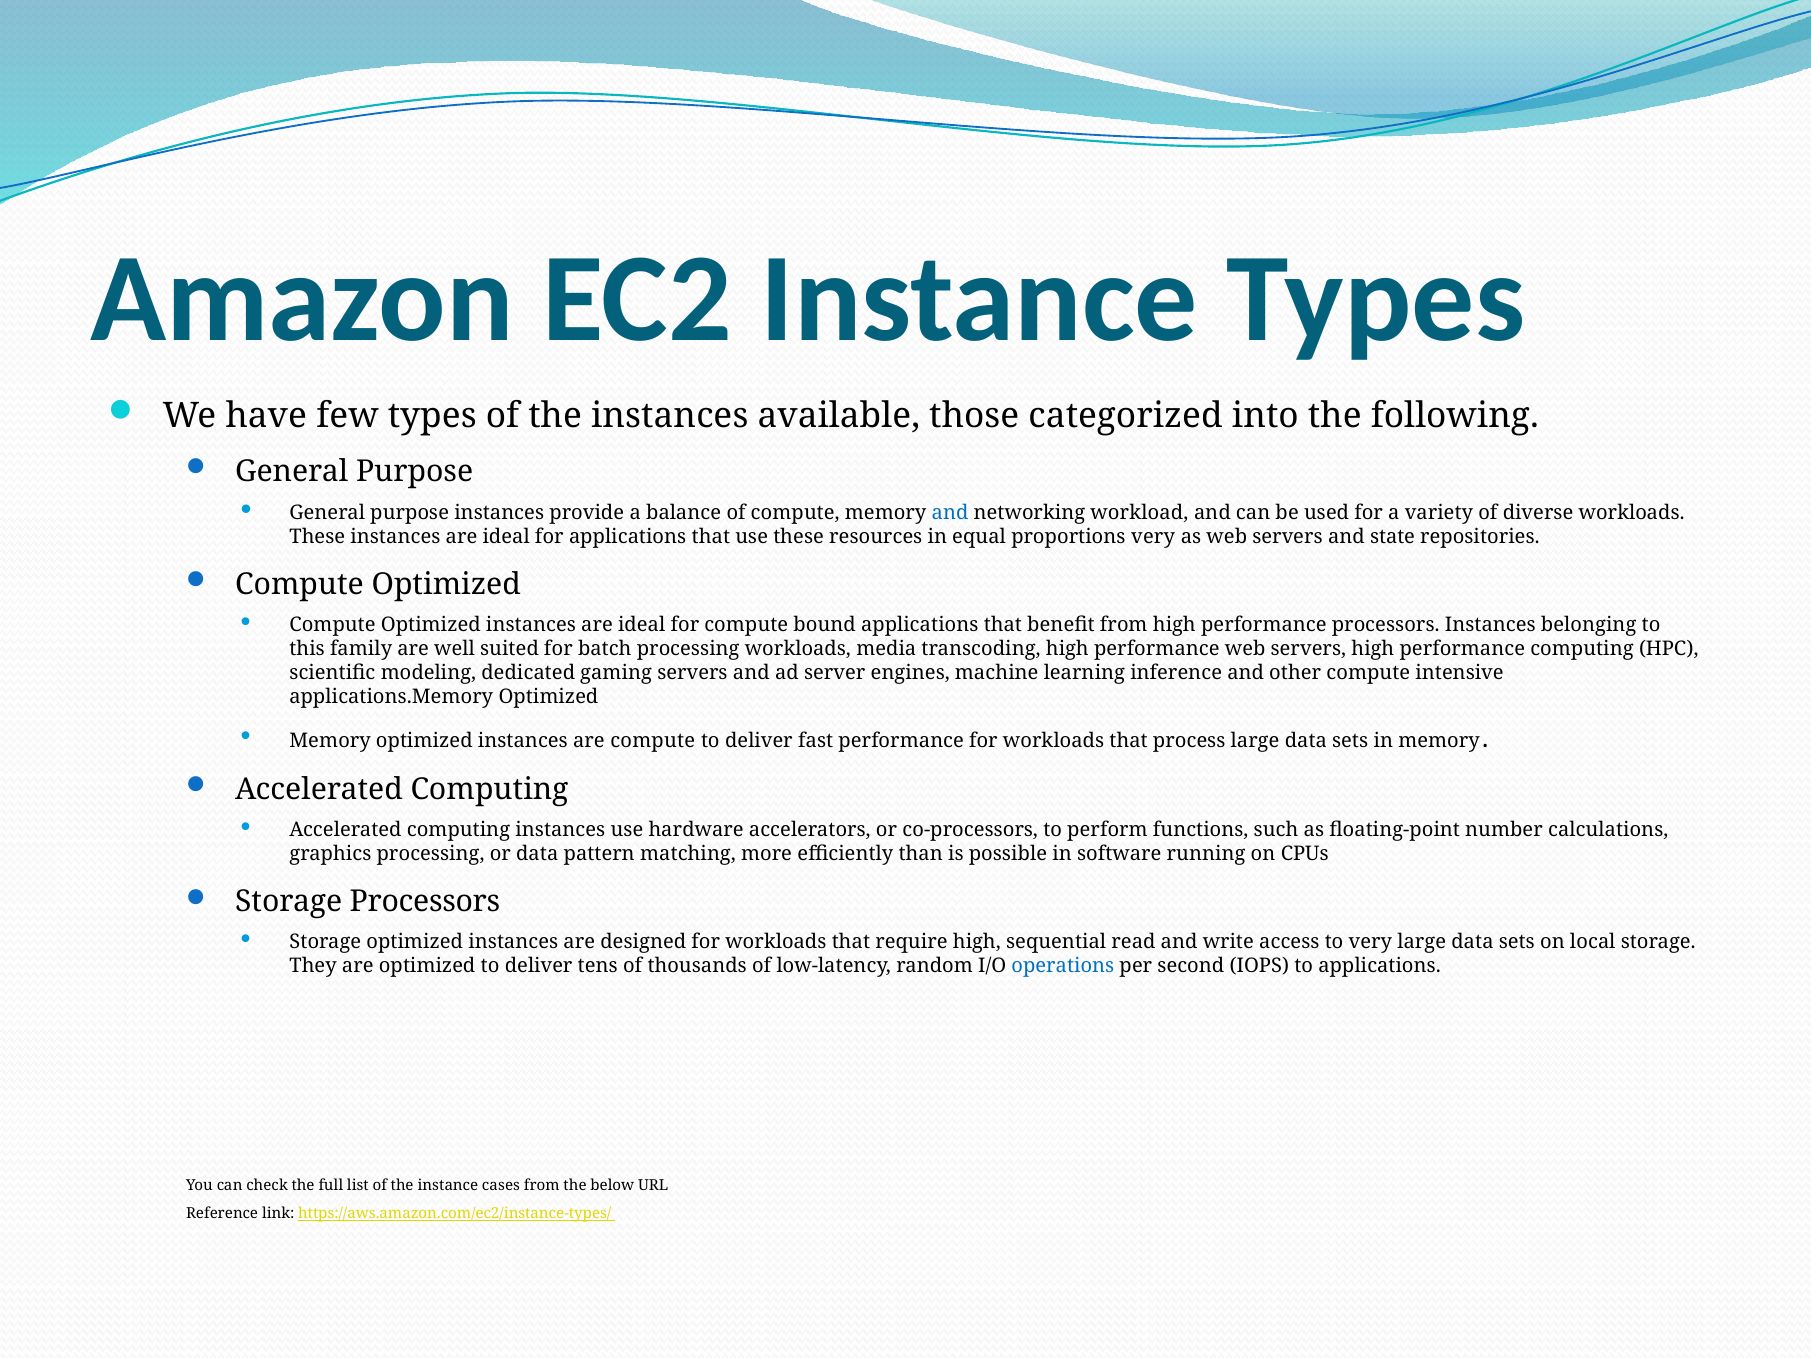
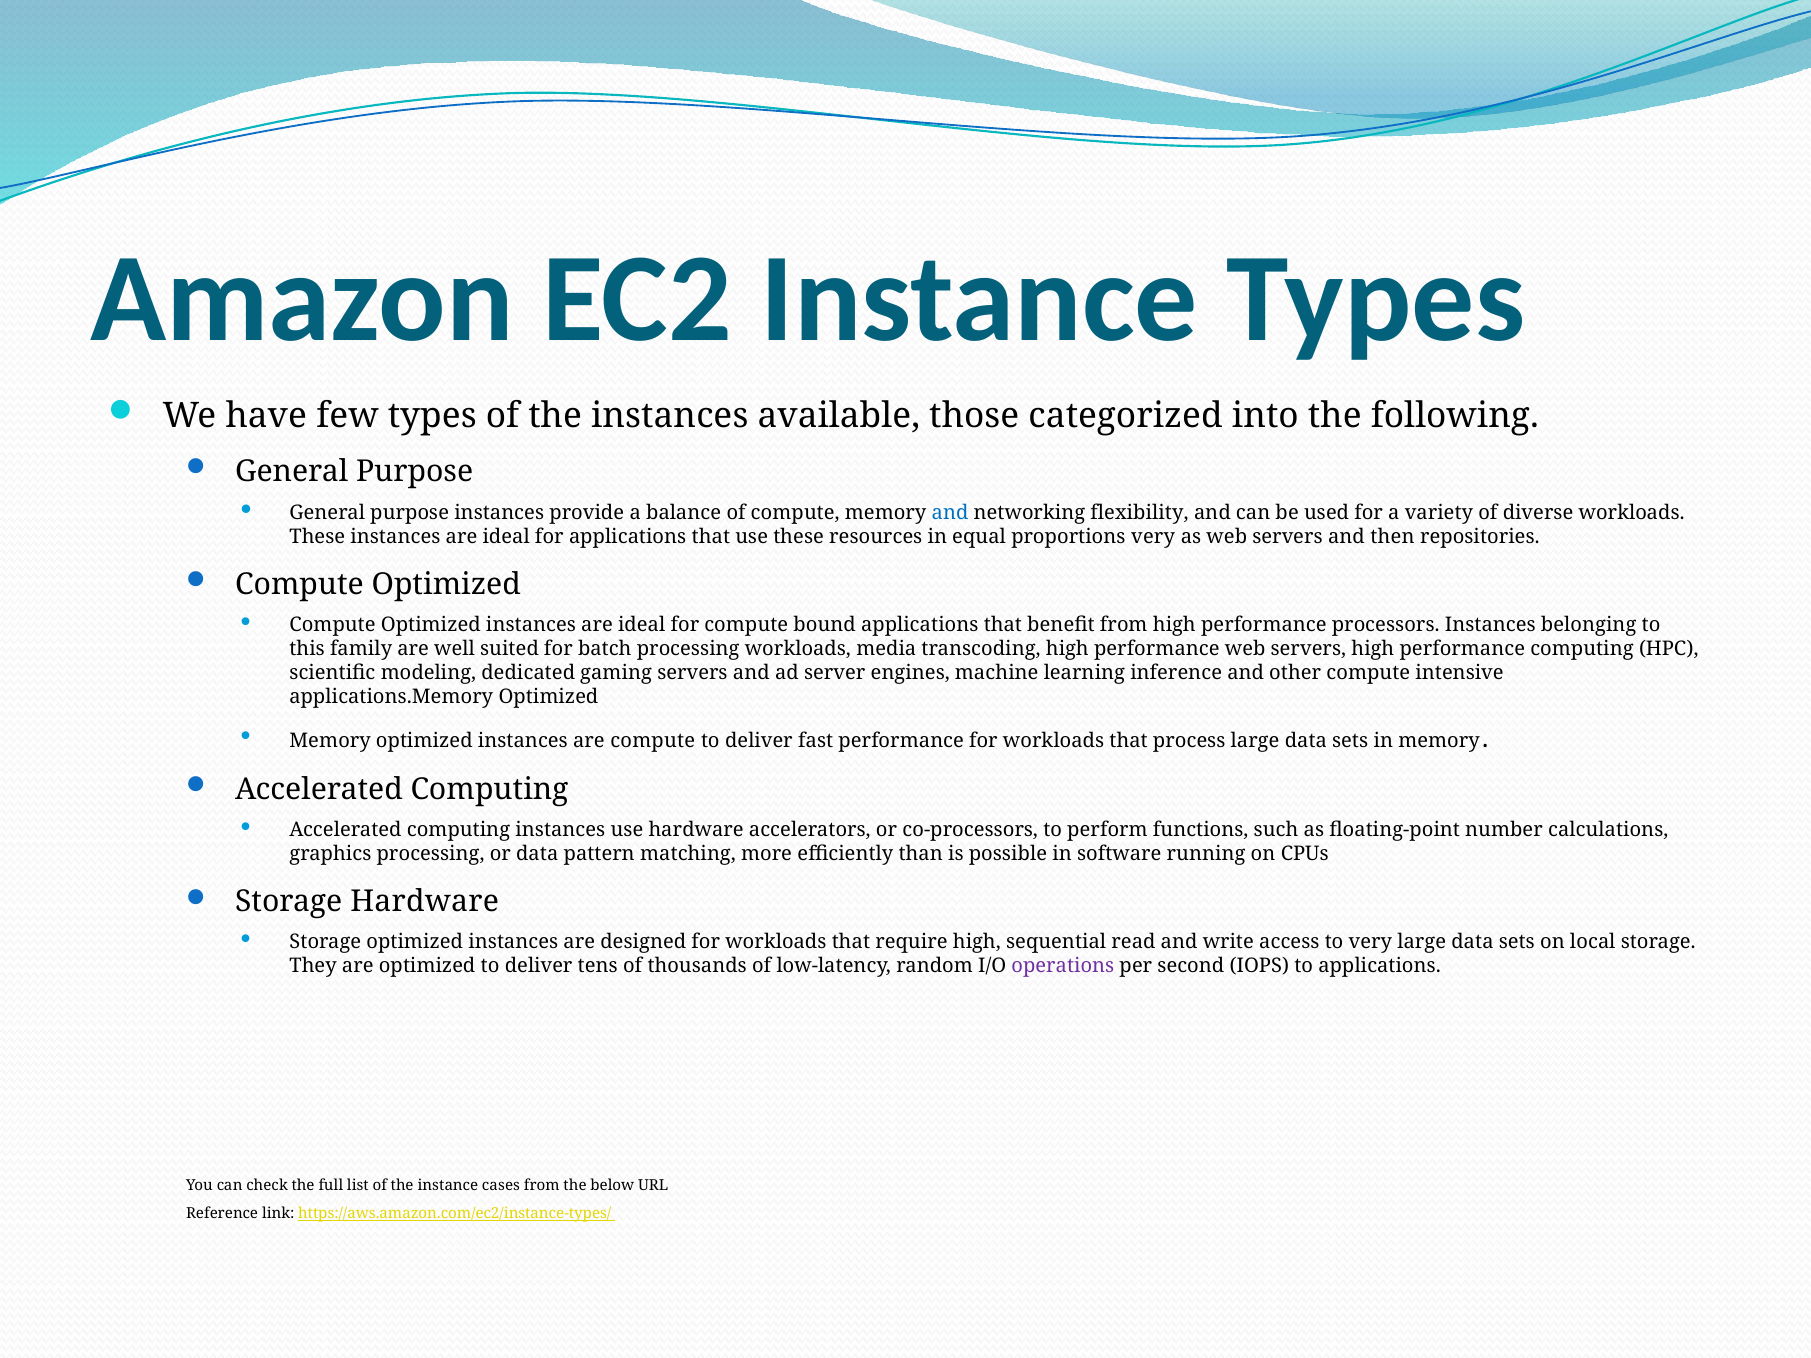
workload: workload -> flexibility
state: state -> then
Storage Processors: Processors -> Hardware
operations colour: blue -> purple
